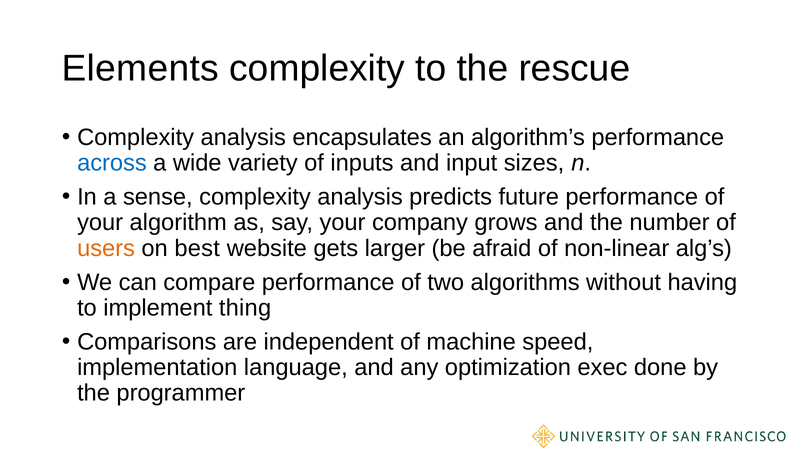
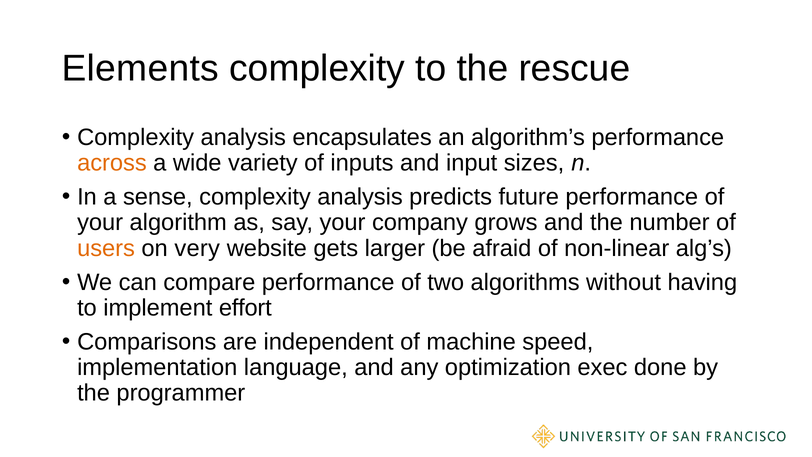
across colour: blue -> orange
best: best -> very
thing: thing -> effort
